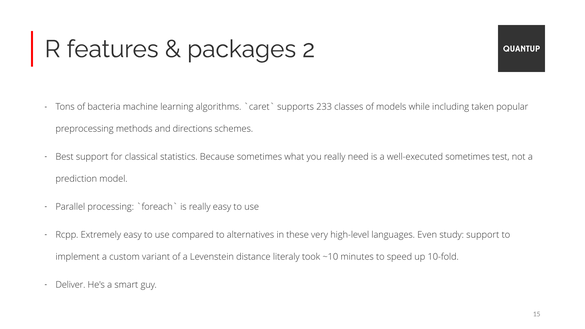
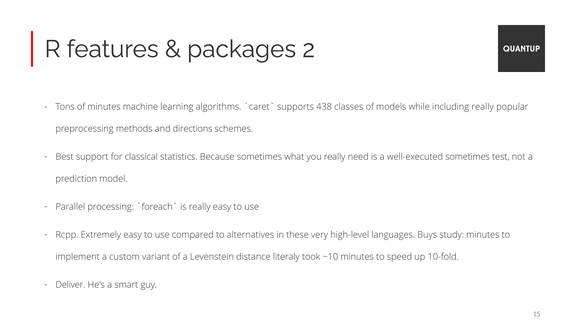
of bacteria: bacteria -> minutes
233: 233 -> 438
including taken: taken -> really
Even: Even -> Buys
study support: support -> minutes
